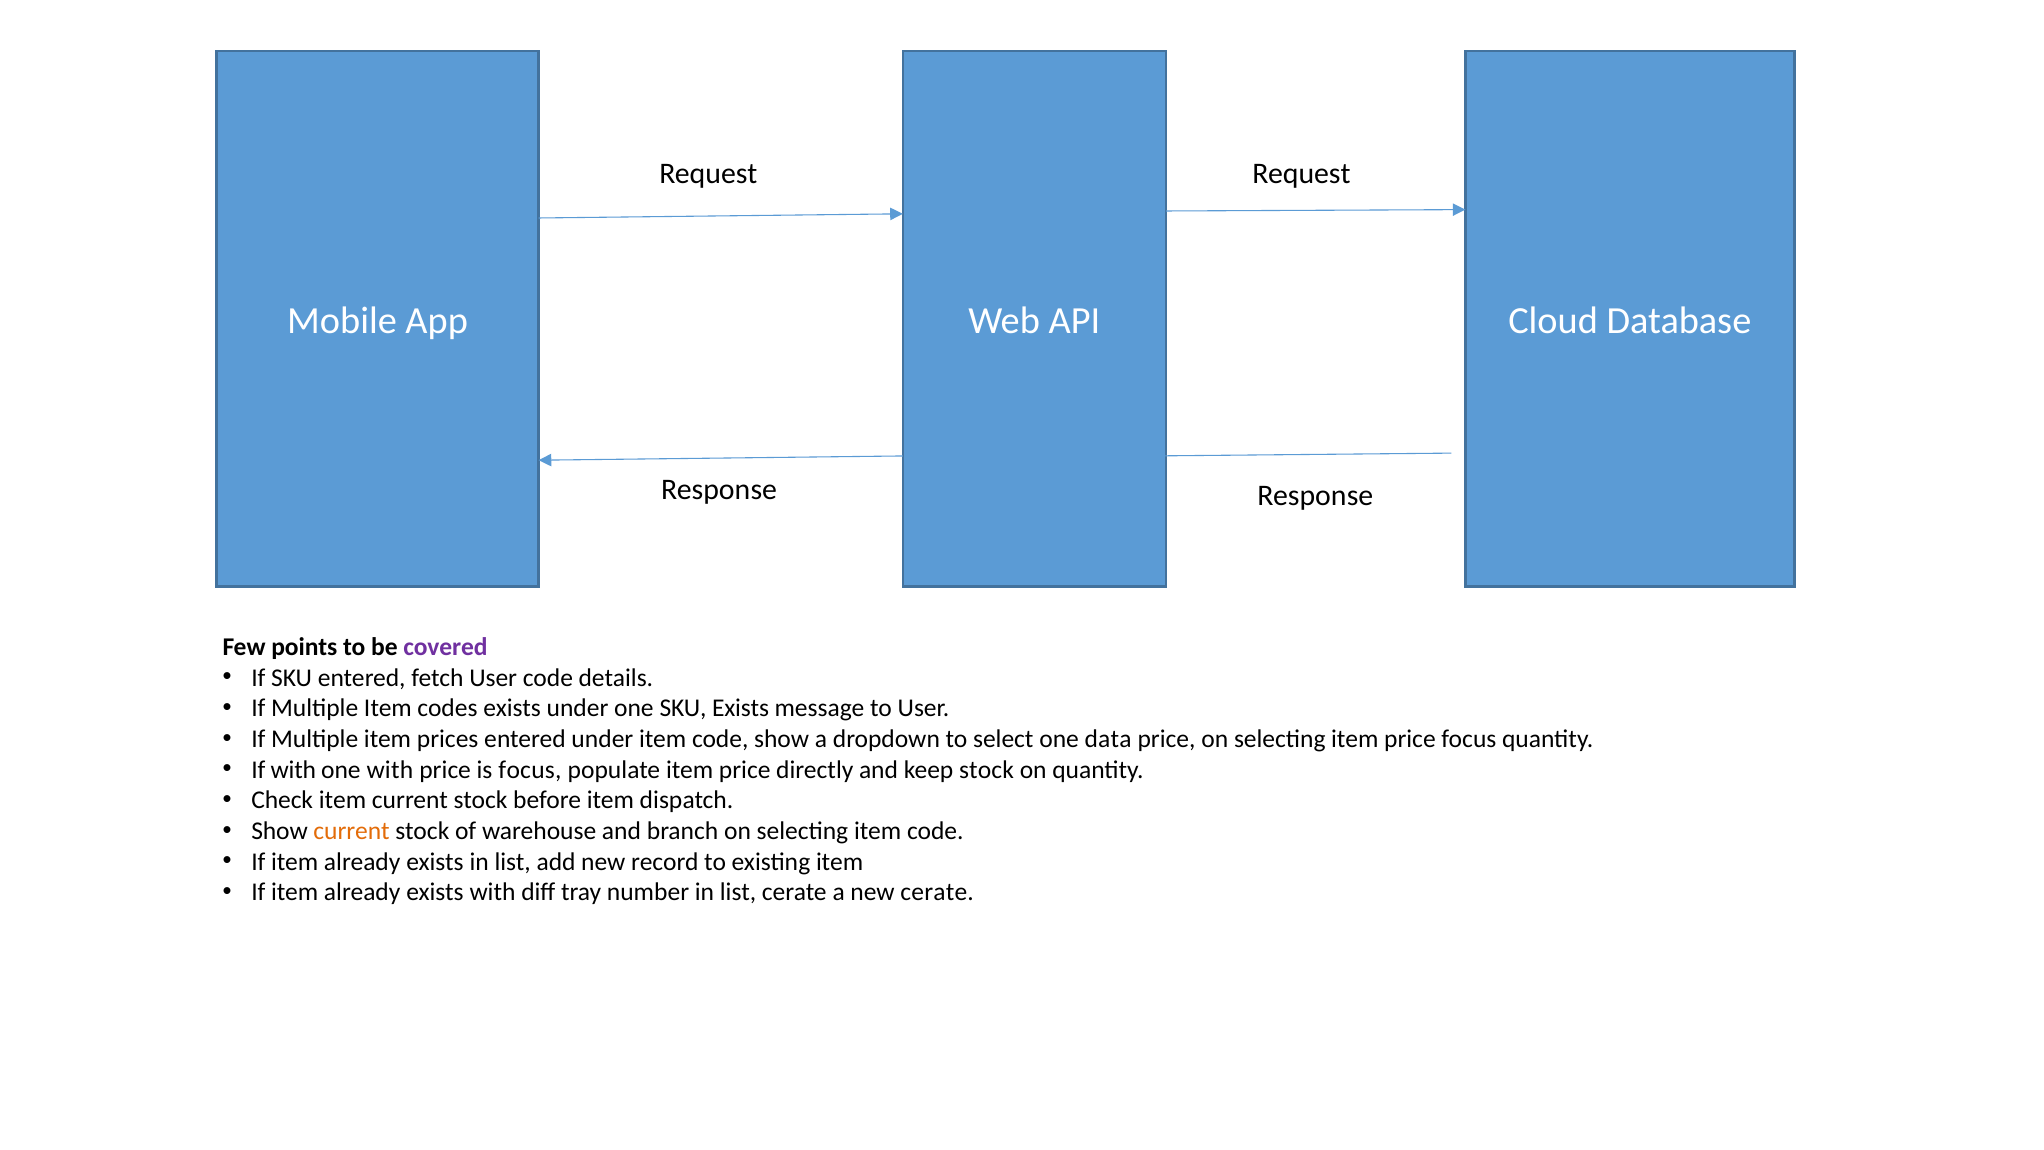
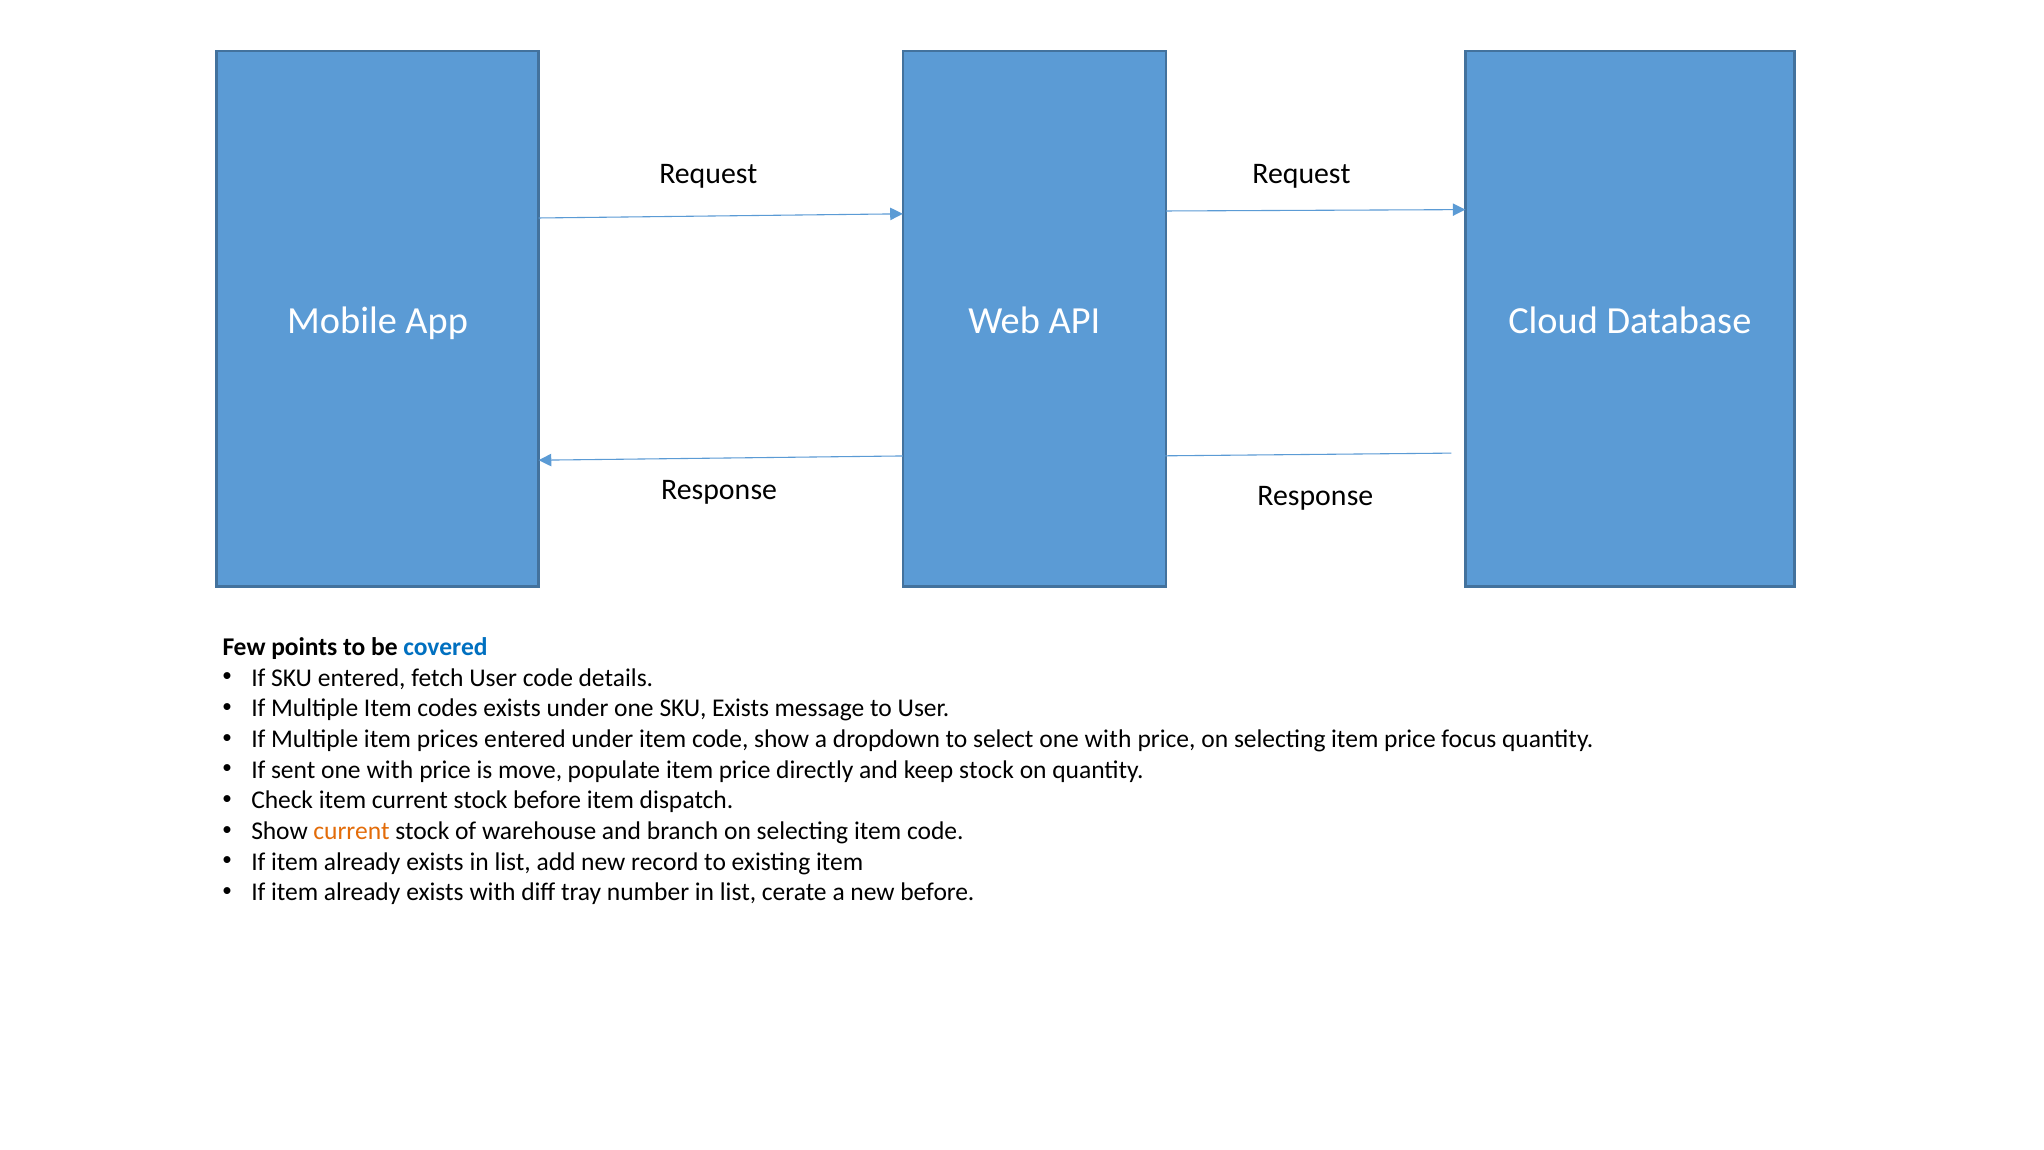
covered colour: purple -> blue
select one data: data -> with
If with: with -> sent
is focus: focus -> move
new cerate: cerate -> before
